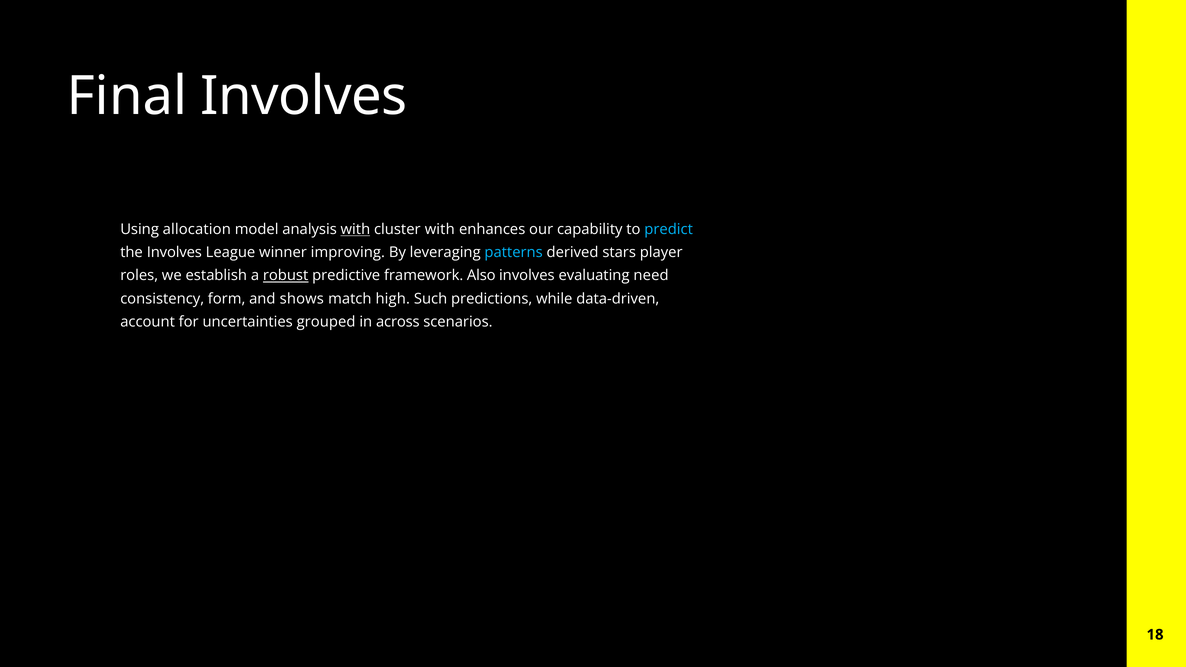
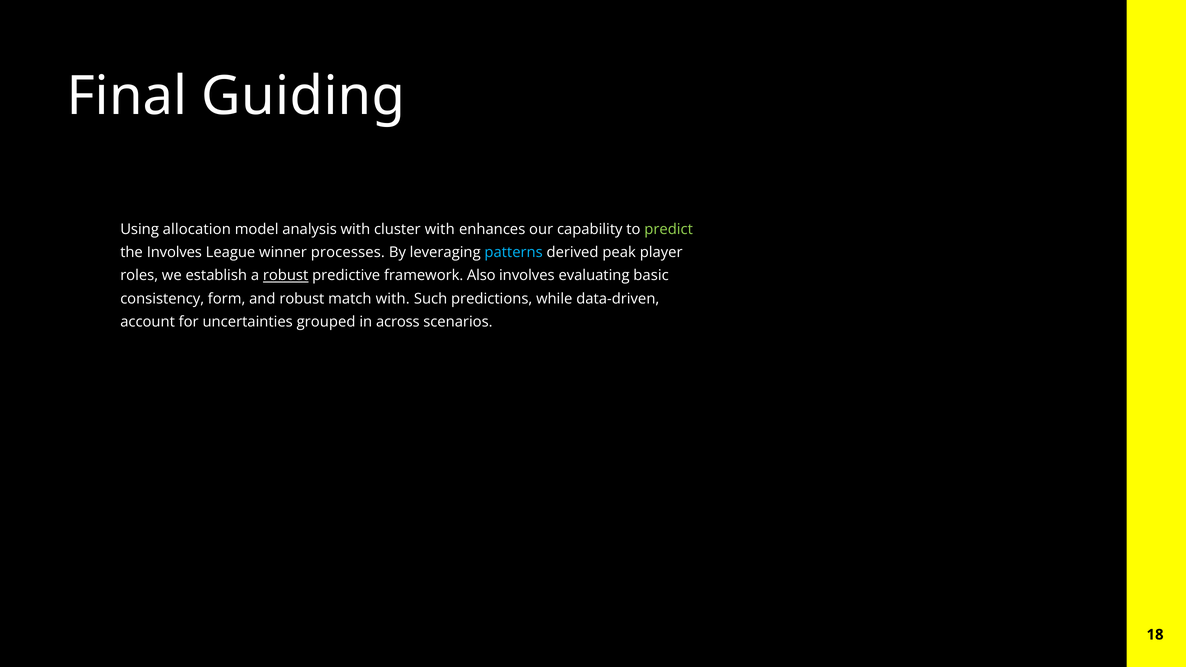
Final Involves: Involves -> Guiding
with at (355, 229) underline: present -> none
predict colour: light blue -> light green
improving: improving -> processes
stars: stars -> peak
need: need -> basic
and shows: shows -> robust
match high: high -> with
